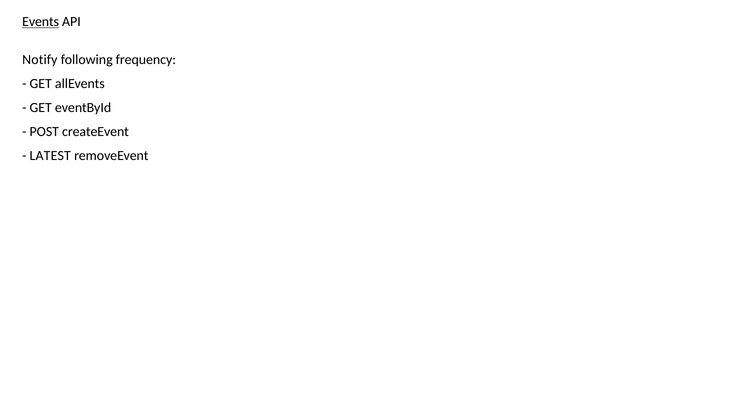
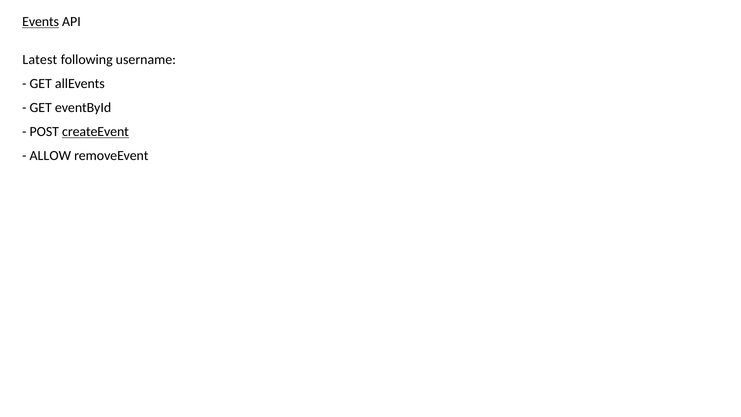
Notify: Notify -> Latest
frequency: frequency -> username
createEvent underline: none -> present
LATEST: LATEST -> ALLOW
